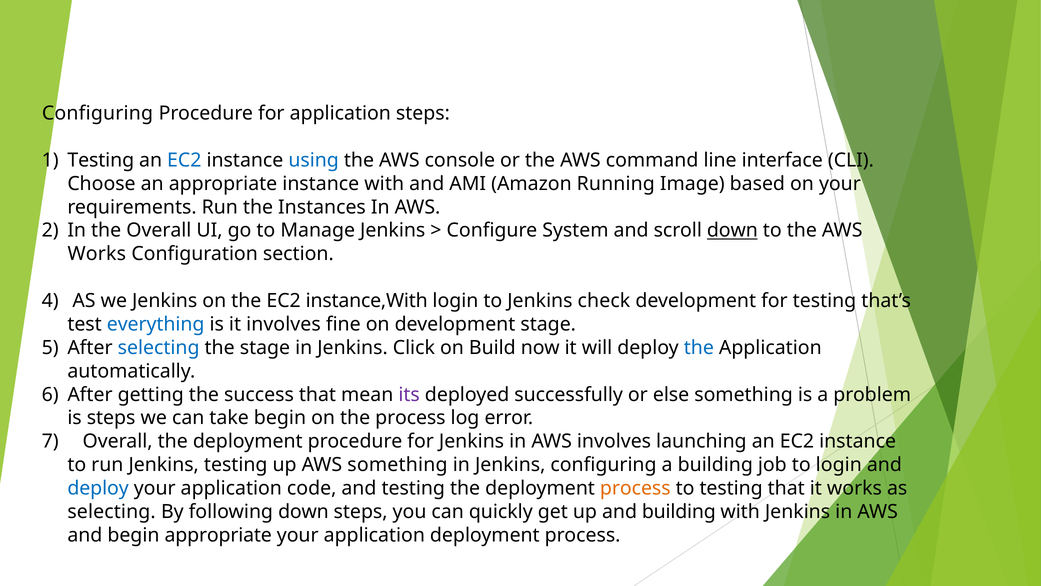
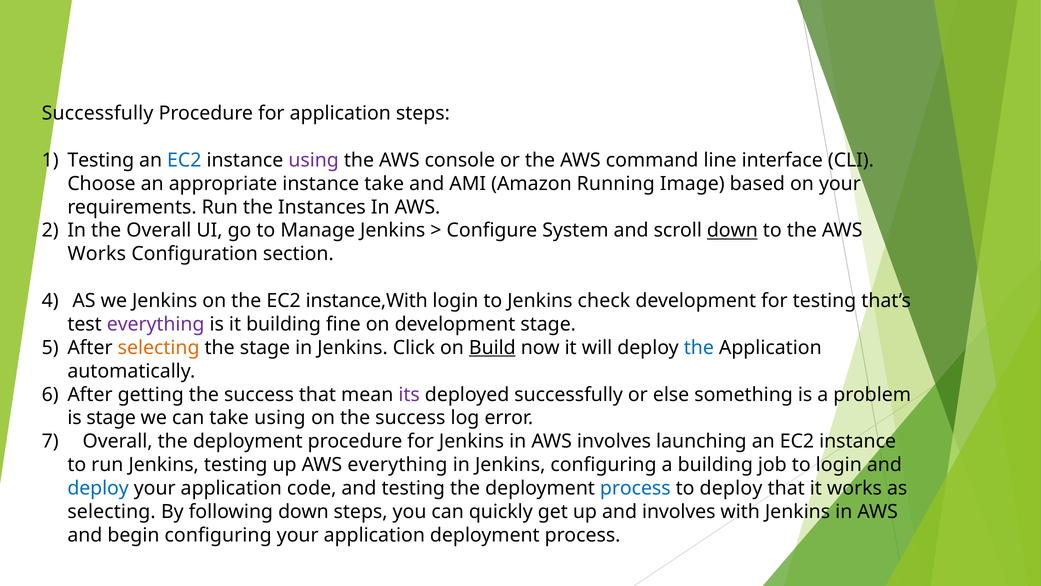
Configuring at (98, 113): Configuring -> Successfully
using at (314, 160) colour: blue -> purple
instance with: with -> take
everything at (156, 324) colour: blue -> purple
it involves: involves -> building
selecting at (159, 347) colour: blue -> orange
Build underline: none -> present
is steps: steps -> stage
take begin: begin -> using
on the process: process -> success
AWS something: something -> everything
process at (635, 488) colour: orange -> blue
to testing: testing -> deploy
and building: building -> involves
begin appropriate: appropriate -> configuring
